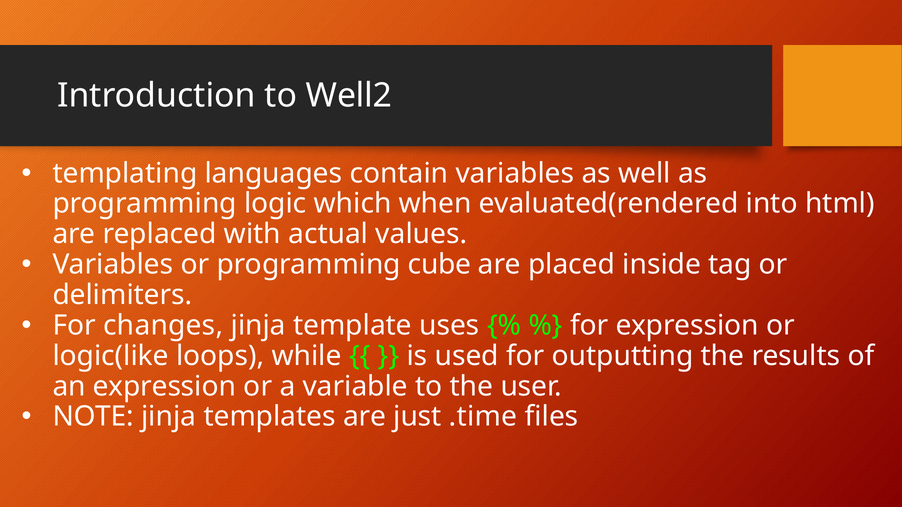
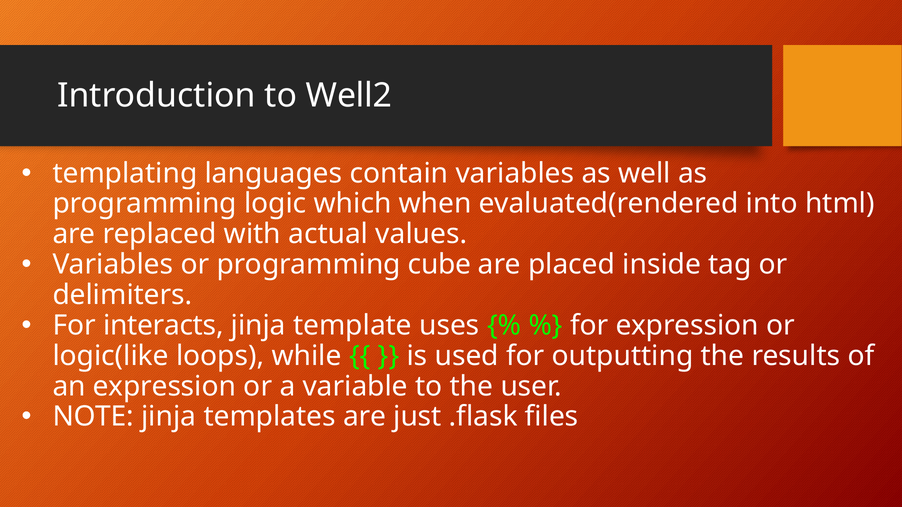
changes: changes -> interacts
.time: .time -> .flask
